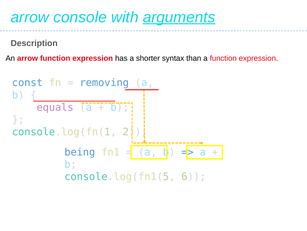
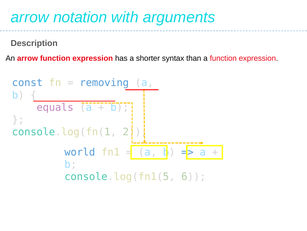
console: console -> notation
arguments underline: present -> none
being: being -> world
